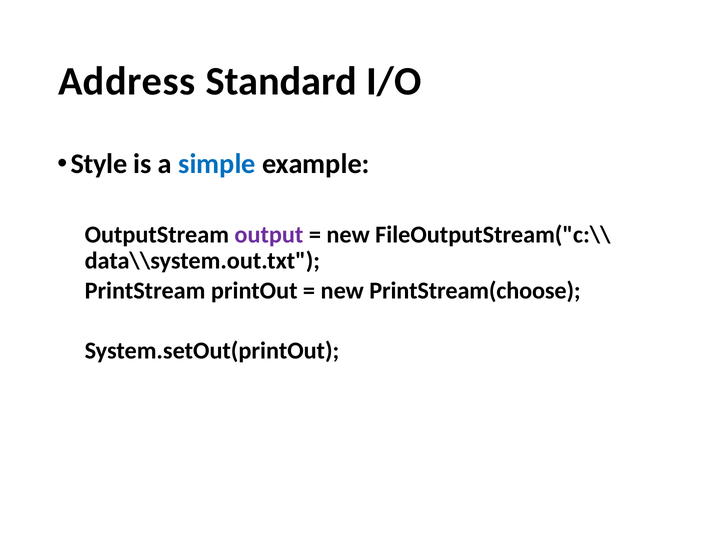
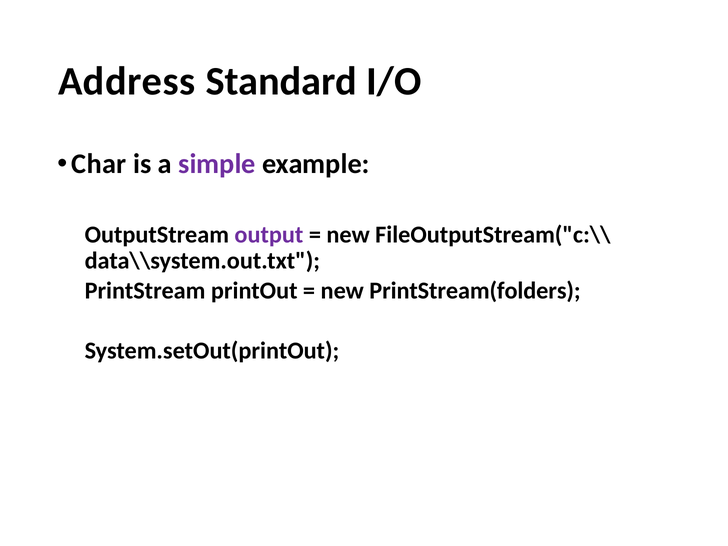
Style: Style -> Char
simple colour: blue -> purple
PrintStream(choose: PrintStream(choose -> PrintStream(folders
